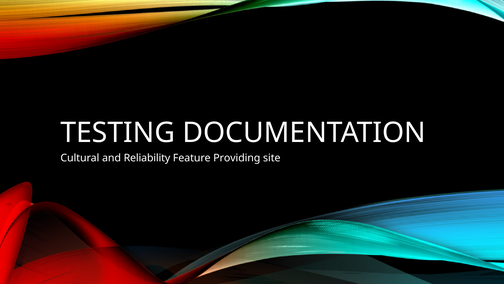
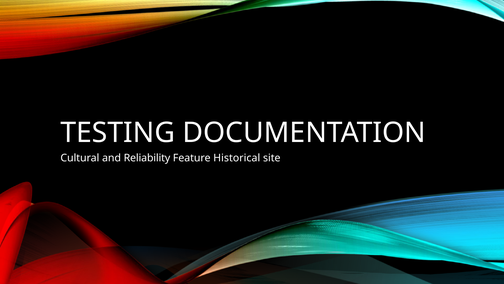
Providing: Providing -> Historical
